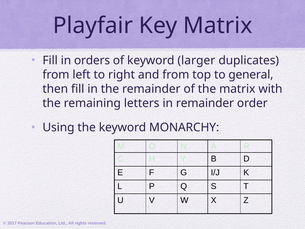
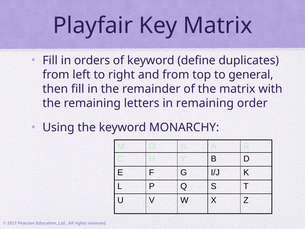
larger: larger -> define
in remainder: remainder -> remaining
